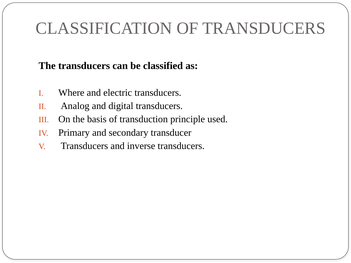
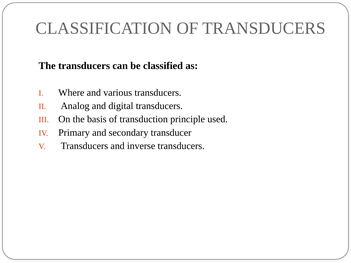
electric: electric -> various
